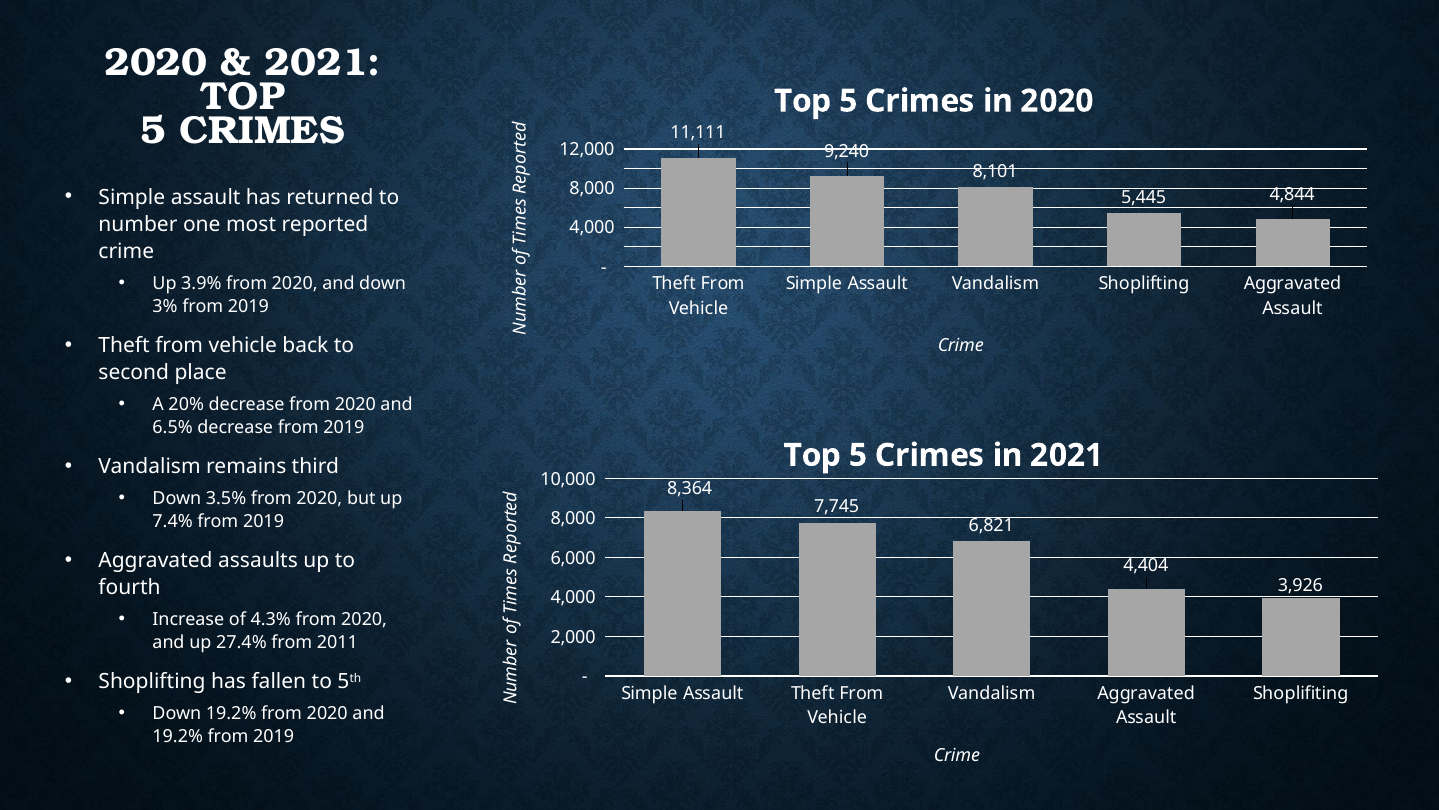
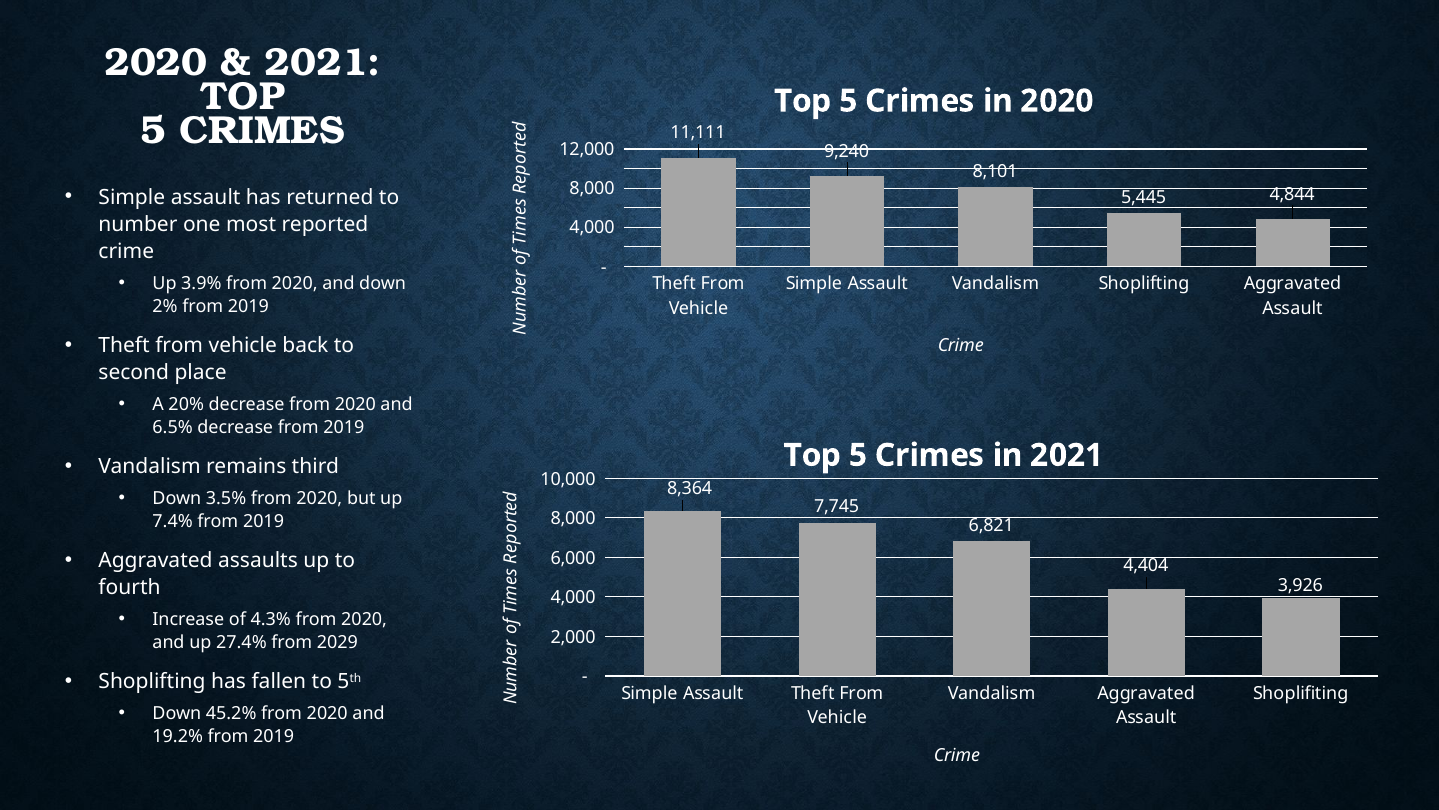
3%: 3% -> 2%
2011: 2011 -> 2029
Down 19.2%: 19.2% -> 45.2%
